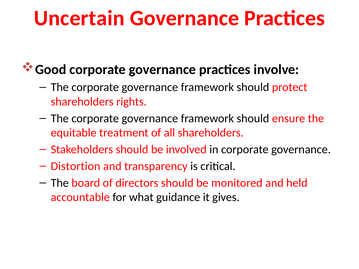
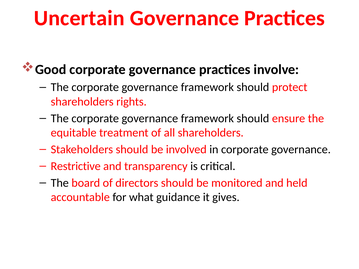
Distortion: Distortion -> Restrictive
